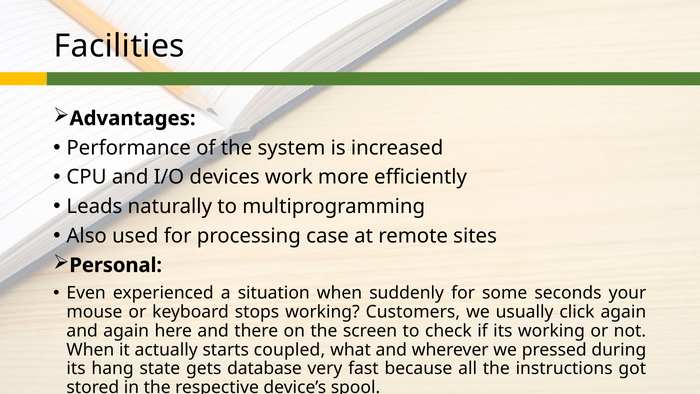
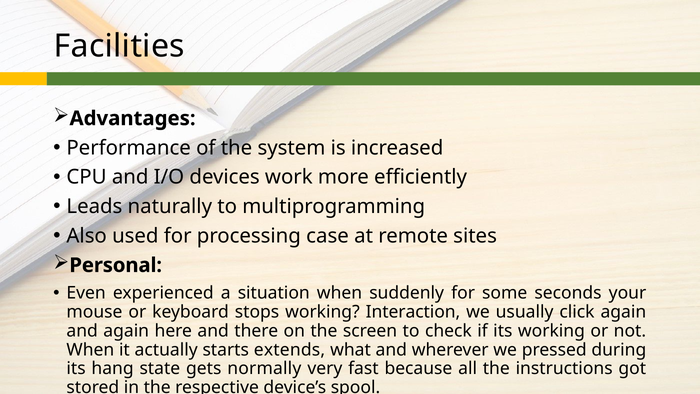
Customers: Customers -> Interaction
coupled: coupled -> extends
database: database -> normally
